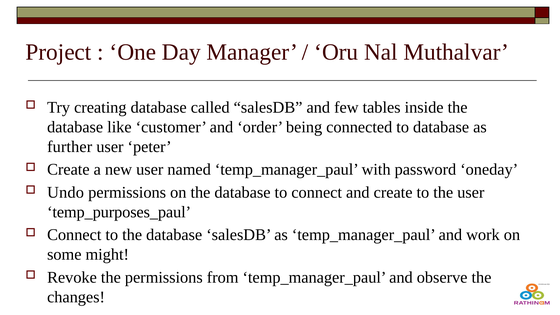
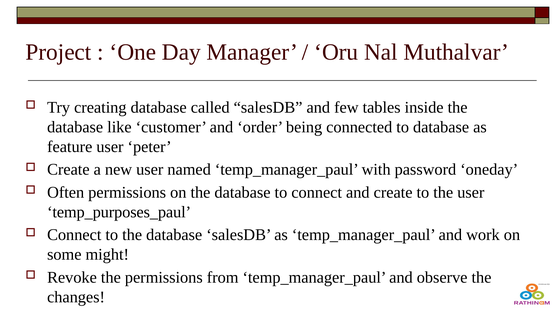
further: further -> feature
Undo: Undo -> Often
